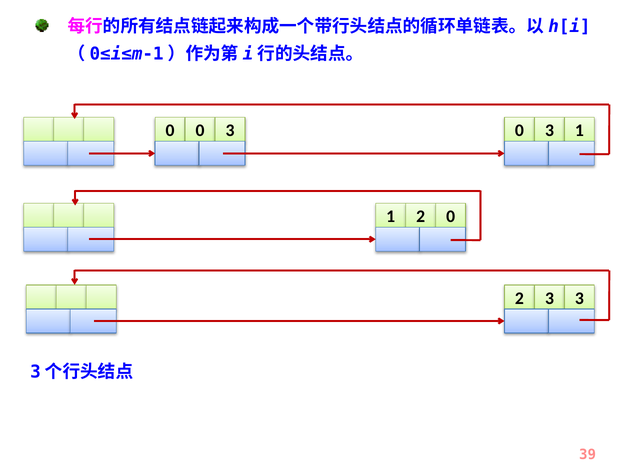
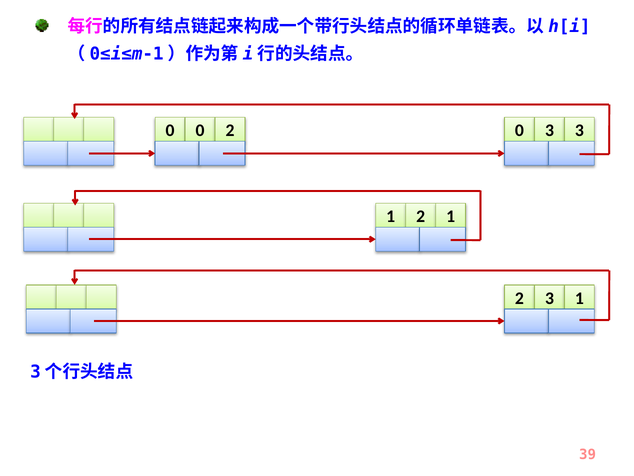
3 at (230, 130): 3 -> 2
1 at (579, 130): 1 -> 3
0 at (451, 216): 0 -> 1
3 at (579, 298): 3 -> 1
